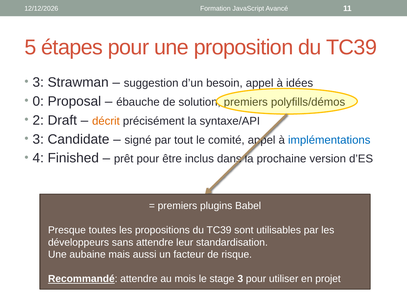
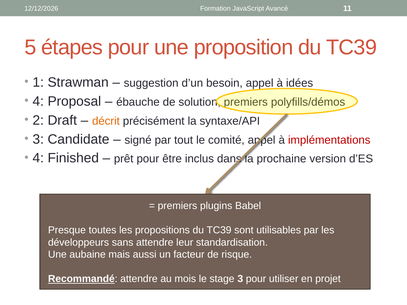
3 at (38, 82): 3 -> 1
0 at (38, 101): 0 -> 4
implémentations colour: blue -> red
